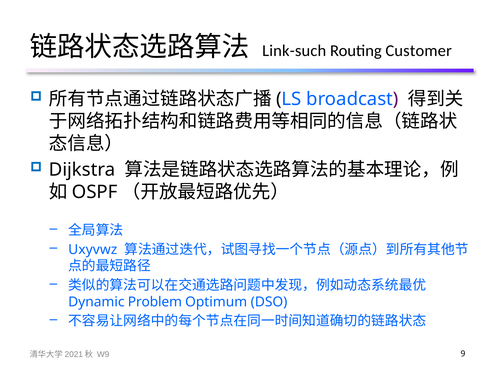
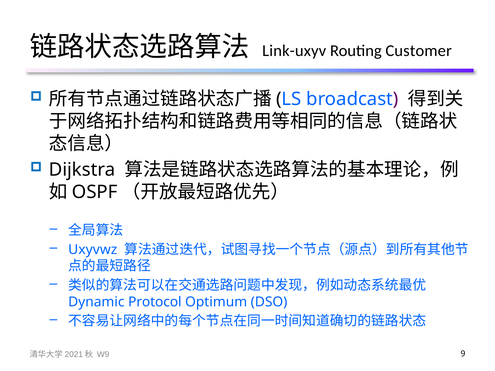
Link-such: Link-such -> Link-uxyv
Problem: Problem -> Protocol
